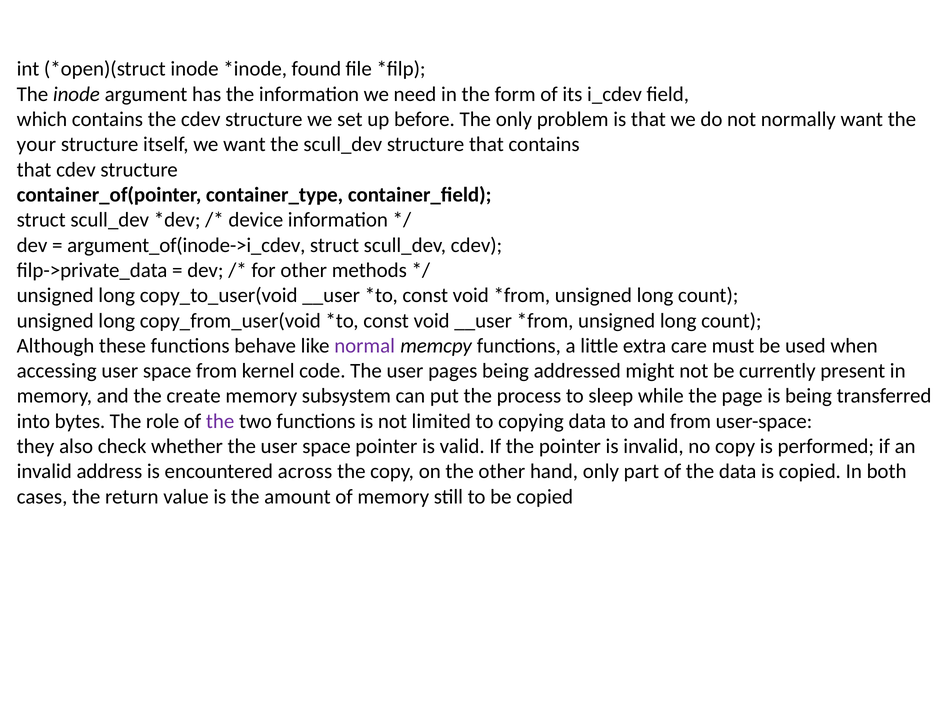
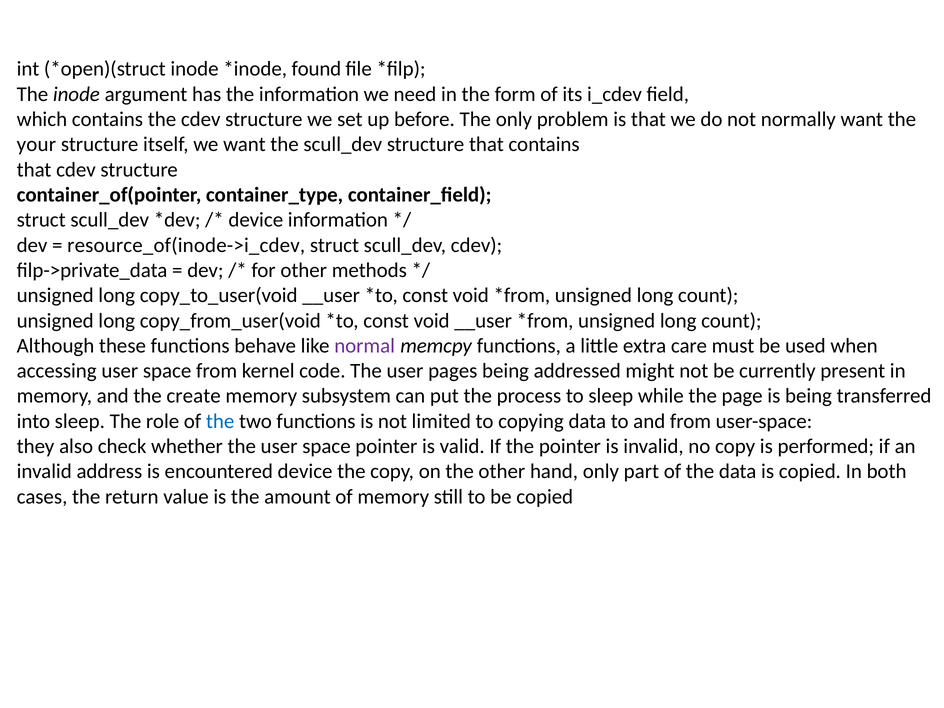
argument_of(inode->i_cdev: argument_of(inode->i_cdev -> resource_of(inode->i_cdev
into bytes: bytes -> sleep
the at (220, 421) colour: purple -> blue
encountered across: across -> device
